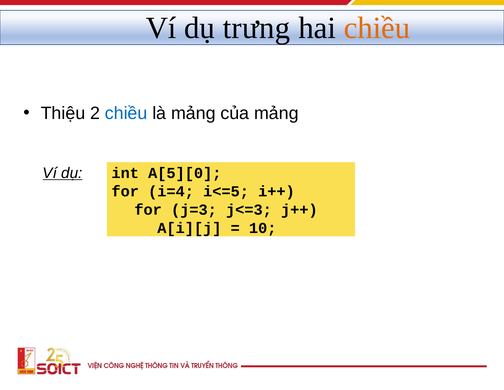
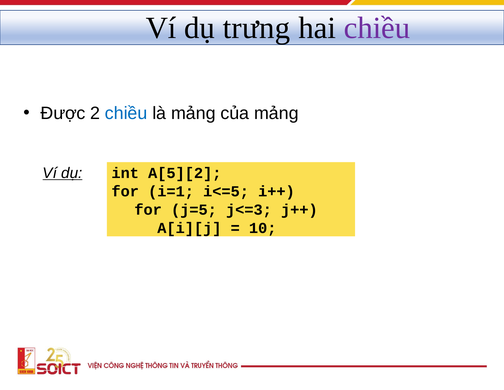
chiều at (377, 28) colour: orange -> purple
Thiệu: Thiệu -> Được
A[5][0: A[5][0 -> A[5][2
i=4: i=4 -> i=1
j=3: j=3 -> j=5
